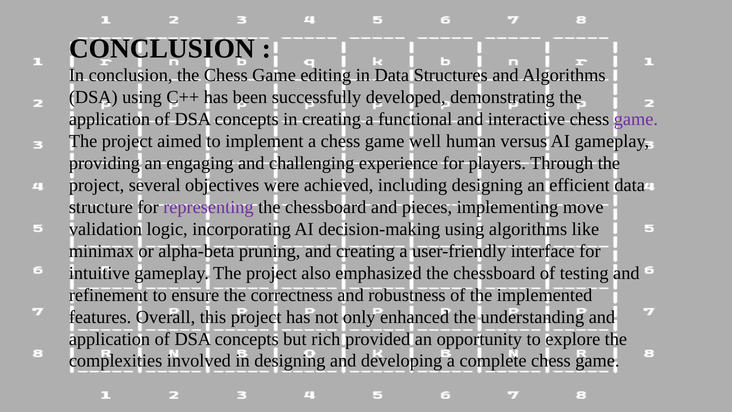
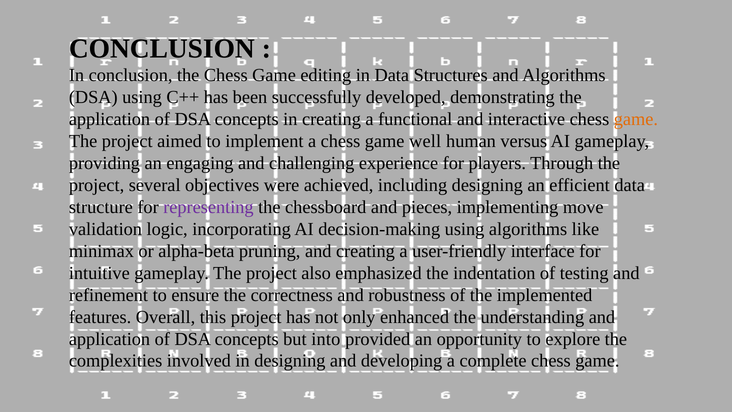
game at (636, 119) colour: purple -> orange
emphasized the chessboard: chessboard -> indentation
rich: rich -> into
